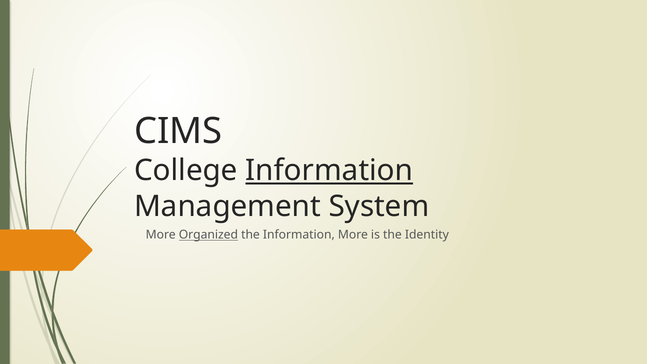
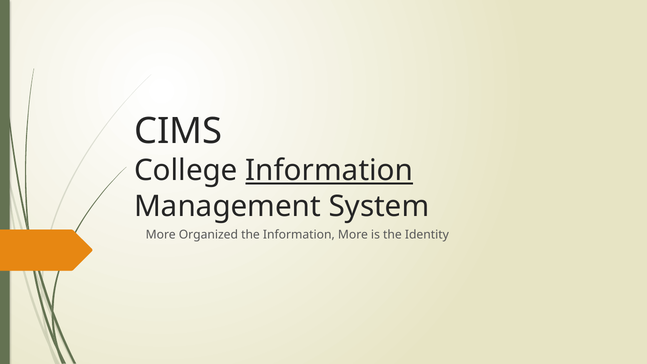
Organized underline: present -> none
